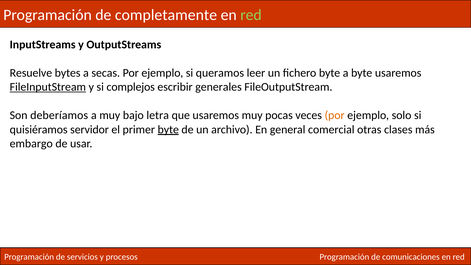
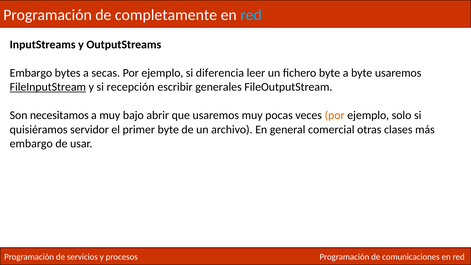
red at (251, 15) colour: light green -> light blue
Resuelve at (31, 73): Resuelve -> Embargo
queramos: queramos -> diferencia
complejos: complejos -> recepción
deberíamos: deberíamos -> necesitamos
letra: letra -> abrir
byte at (168, 129) underline: present -> none
